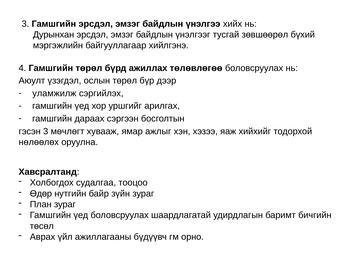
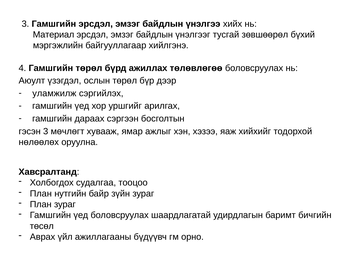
Дурынхан: Дурынхан -> Материал
Өдөр at (41, 193): Өдөр -> План
